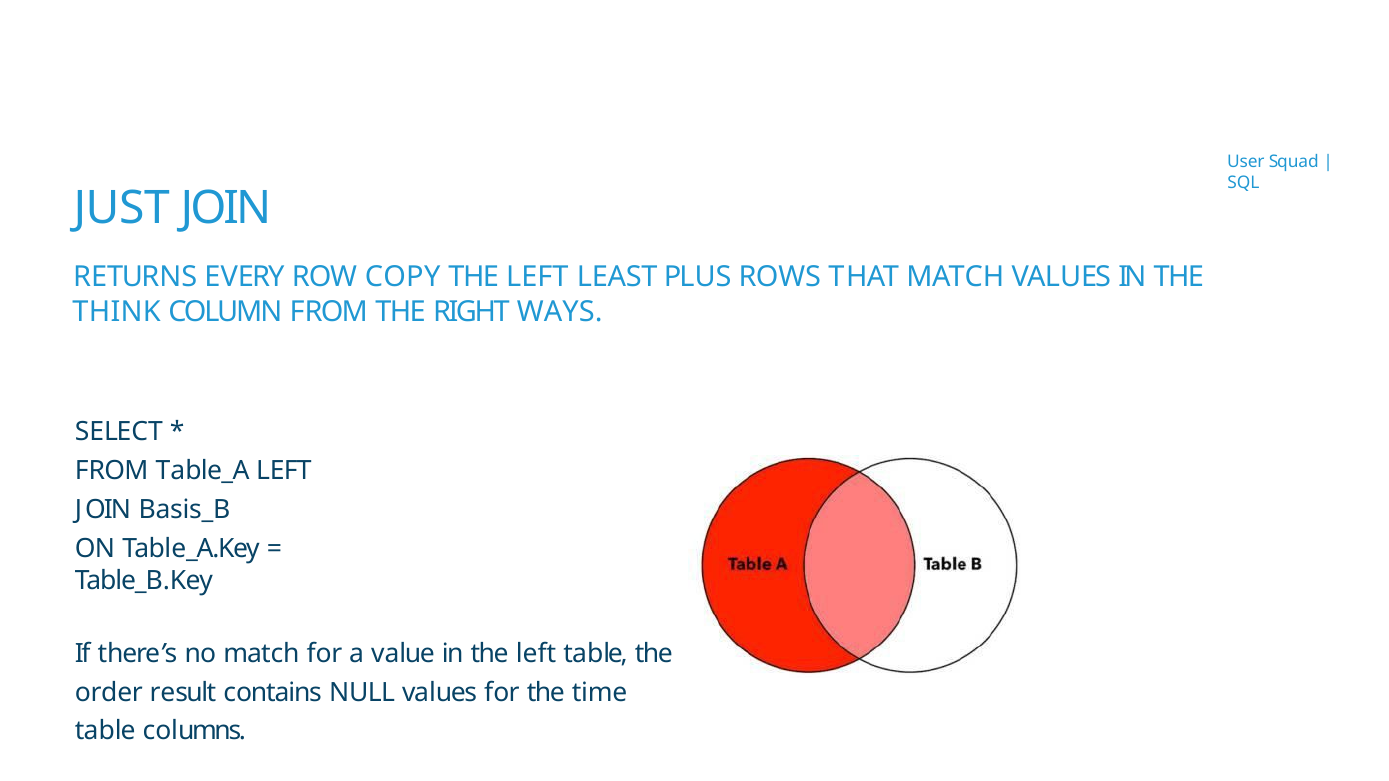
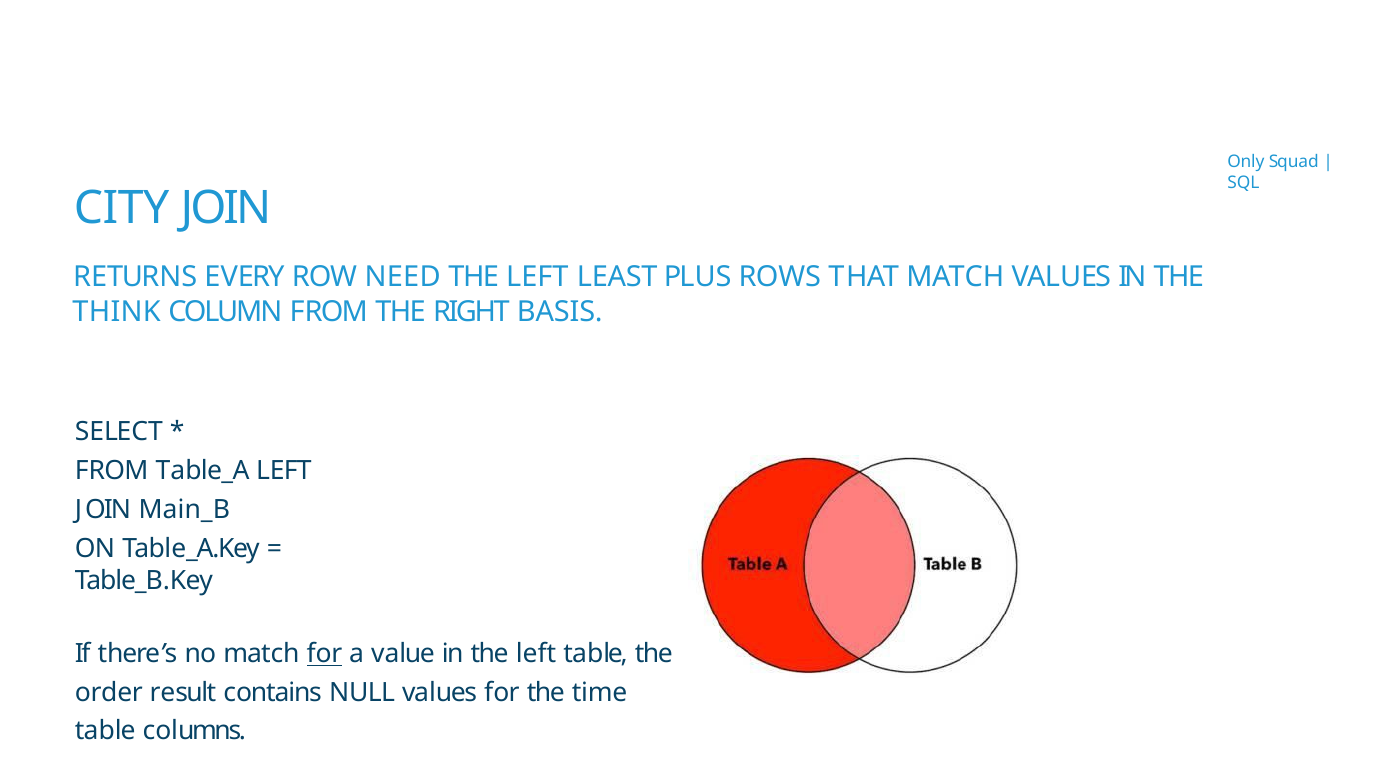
User: User -> Only
JUST: JUST -> CITY
COPY: COPY -> NEED
WAYS: WAYS -> BASIS
Basis_B: Basis_B -> Main_B
for at (324, 654) underline: none -> present
